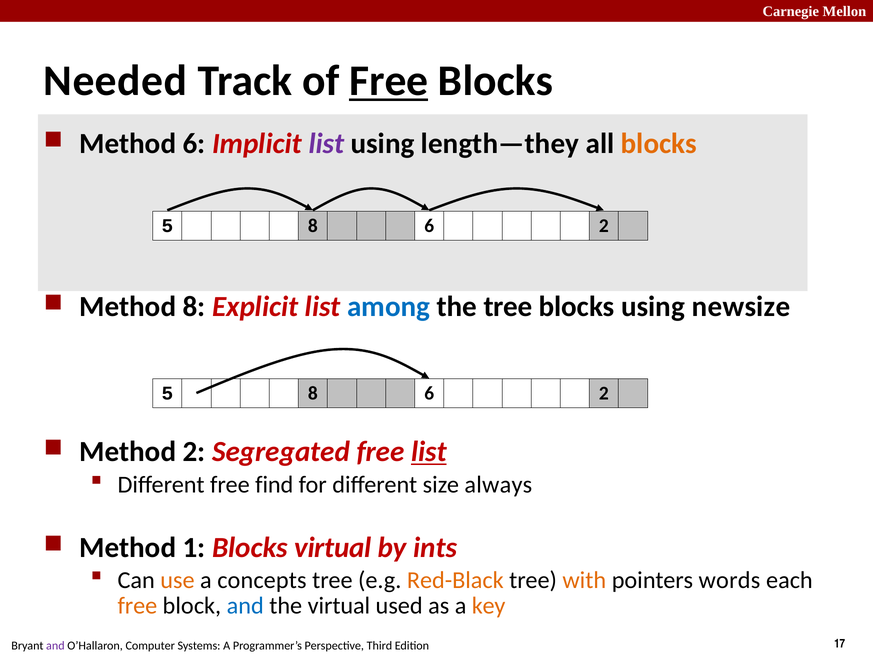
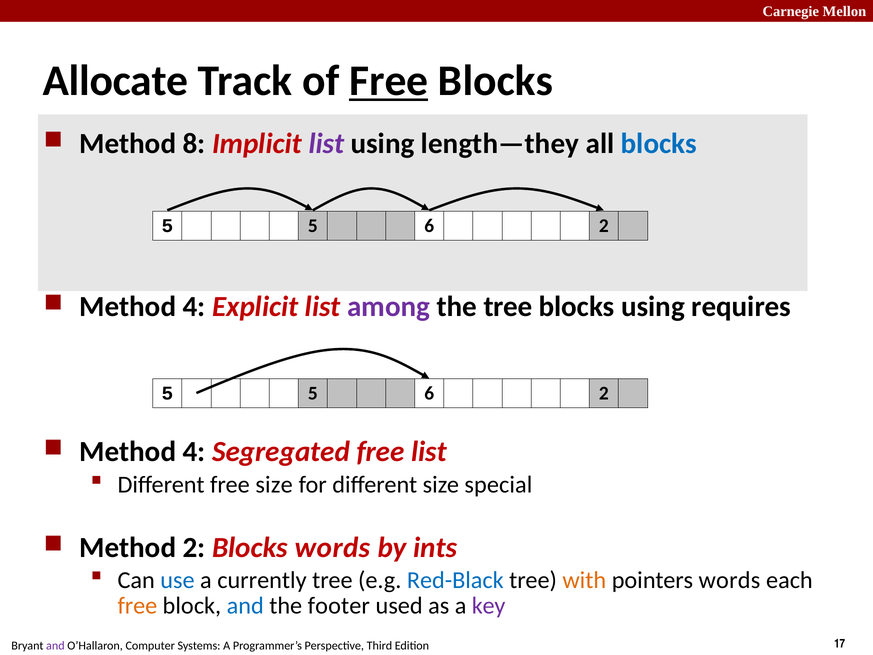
Needed: Needed -> Allocate
Method 6: 6 -> 8
blocks at (659, 144) colour: orange -> blue
8 at (313, 226): 8 -> 5
8 at (194, 307): 8 -> 4
among colour: blue -> purple
newsize: newsize -> requires
8 at (313, 393): 8 -> 5
2 at (194, 452): 2 -> 4
list at (429, 452) underline: present -> none
free find: find -> size
always: always -> special
Method 1: 1 -> 2
Blocks virtual: virtual -> words
use colour: orange -> blue
concepts: concepts -> currently
Red-Black colour: orange -> blue
the virtual: virtual -> footer
key colour: orange -> purple
